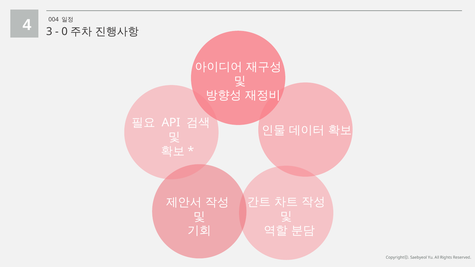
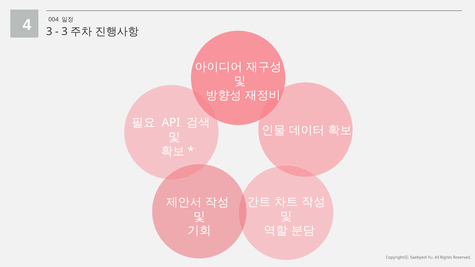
0 at (65, 32): 0 -> 3
